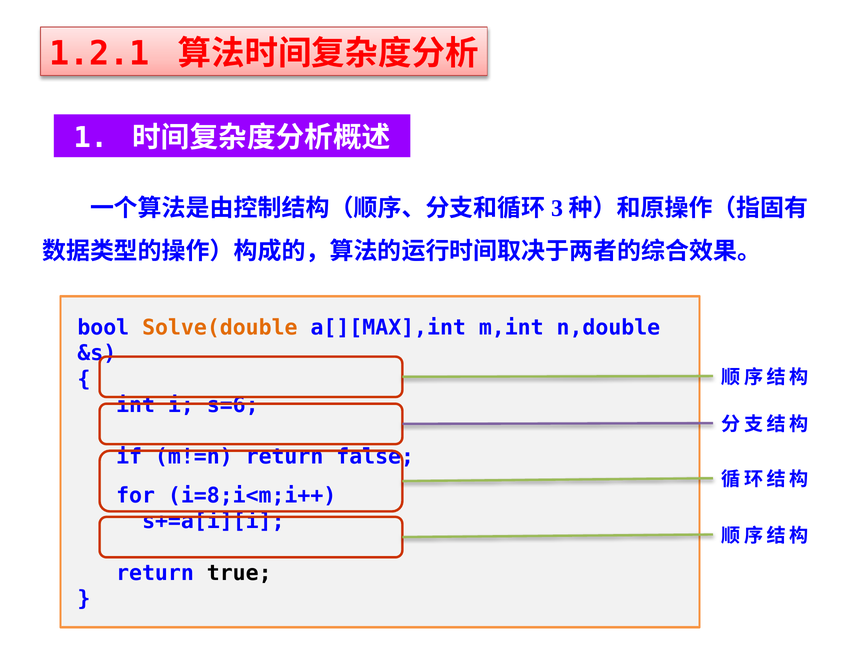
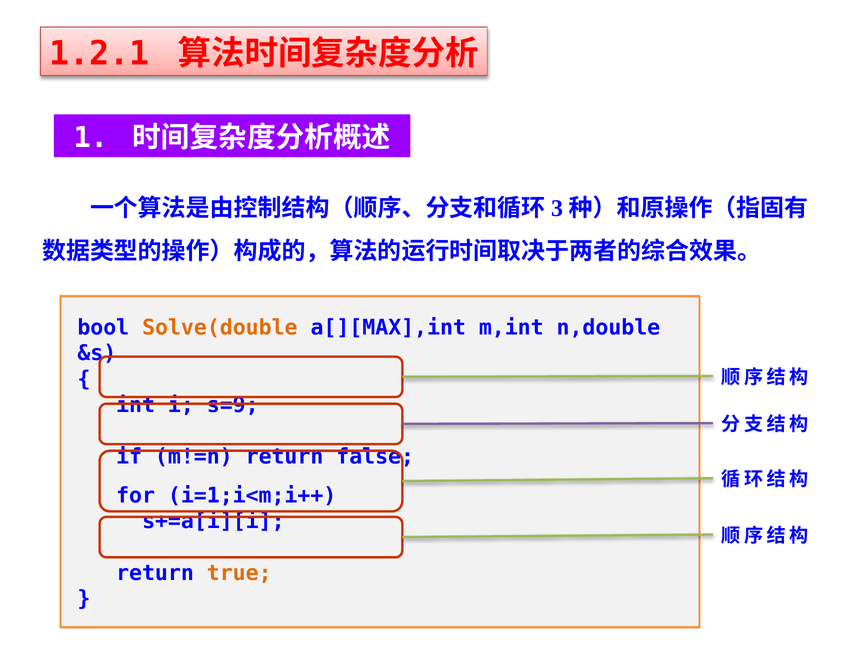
s=6: s=6 -> s=9
i=8;i<m;i++: i=8;i<m;i++ -> i=1;i<m;i++
true colour: black -> orange
